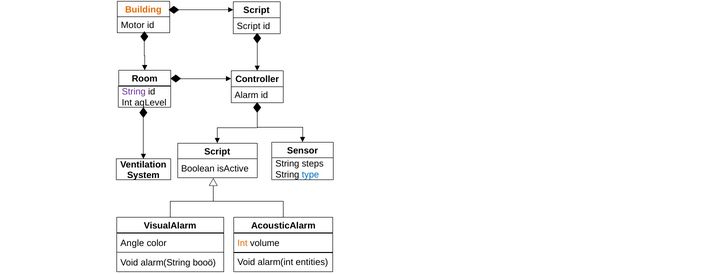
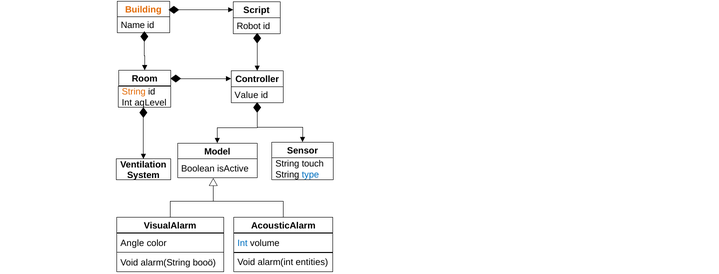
Motor: Motor -> Name
Script at (249, 26): Script -> Robot
String at (134, 92) colour: purple -> orange
Alarm: Alarm -> Value
Script at (217, 151): Script -> Model
steps: steps -> touch
Int at (243, 243) colour: orange -> blue
